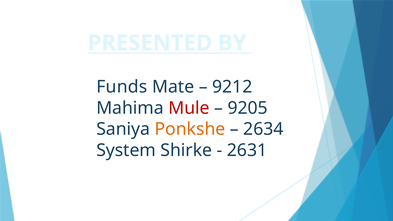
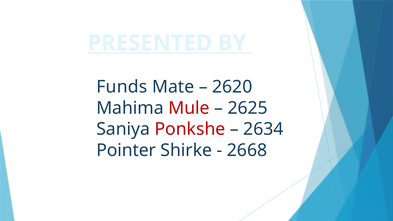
9212: 9212 -> 2620
9205: 9205 -> 2625
Ponkshe colour: orange -> red
System: System -> Pointer
2631: 2631 -> 2668
